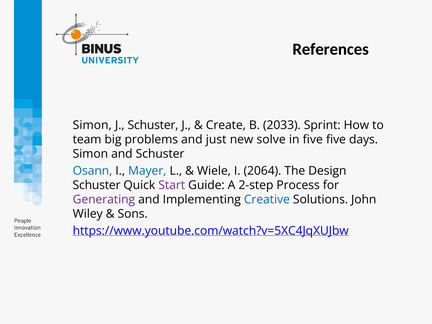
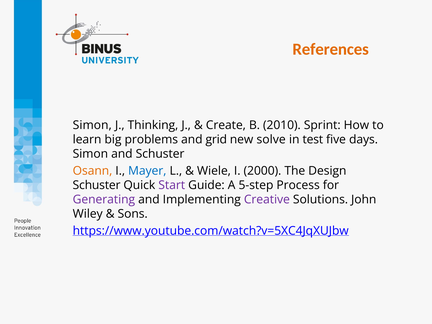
References colour: black -> orange
J Schuster: Schuster -> Thinking
2033: 2033 -> 2010
team: team -> learn
just: just -> grid
in five: five -> test
Osann colour: blue -> orange
2064: 2064 -> 2000
2-step: 2-step -> 5-step
Creative colour: blue -> purple
